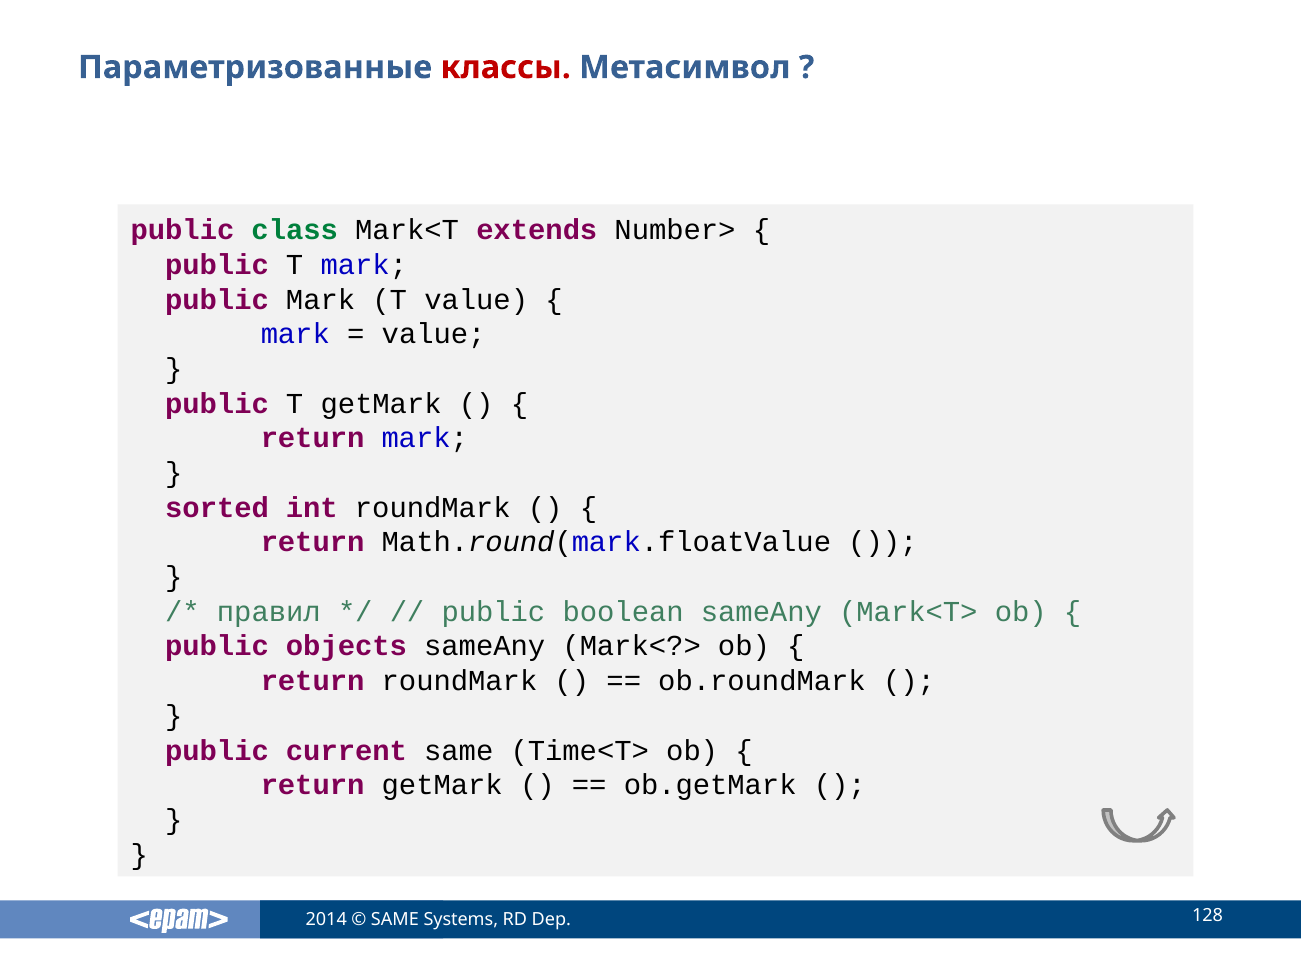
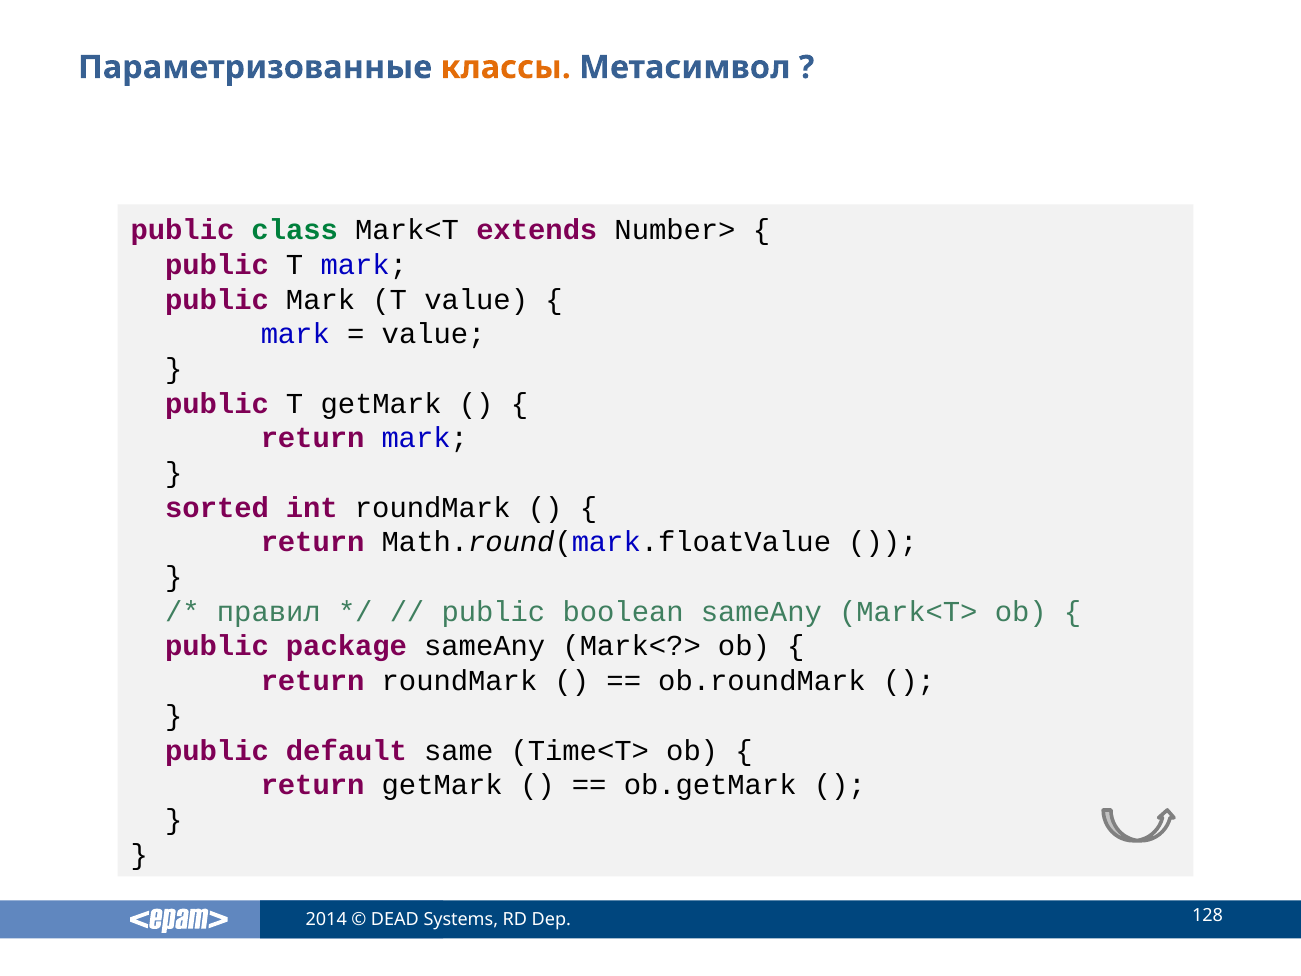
классы colour: red -> orange
objects: objects -> package
current: current -> default
SAME at (395, 919): SAME -> DEAD
